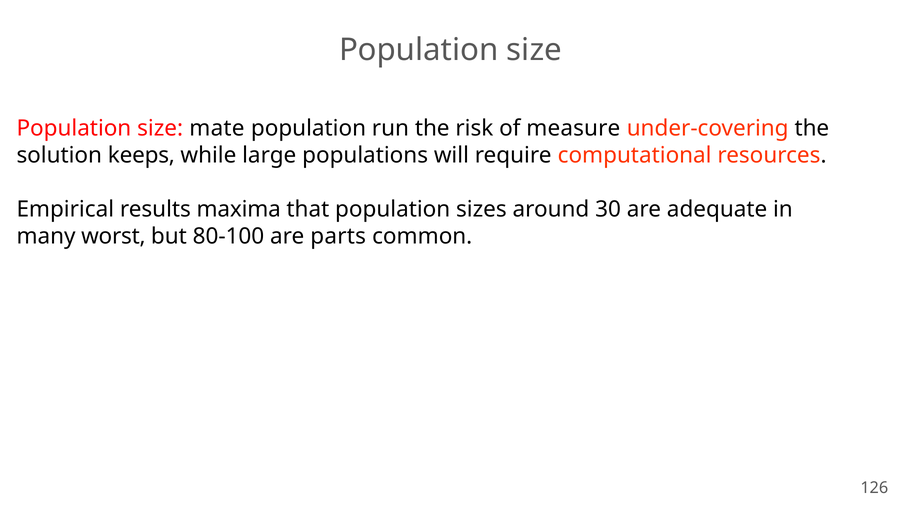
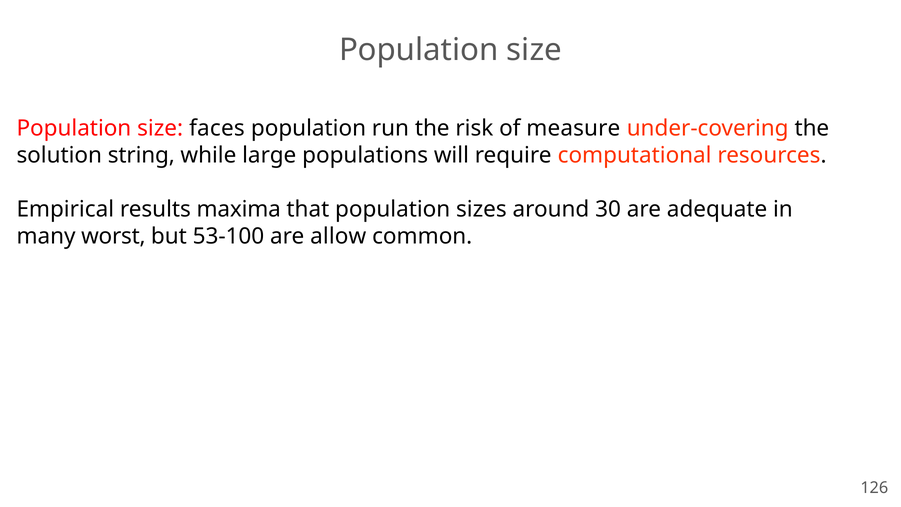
mate: mate -> faces
keeps: keeps -> string
80-100: 80-100 -> 53-100
parts: parts -> allow
